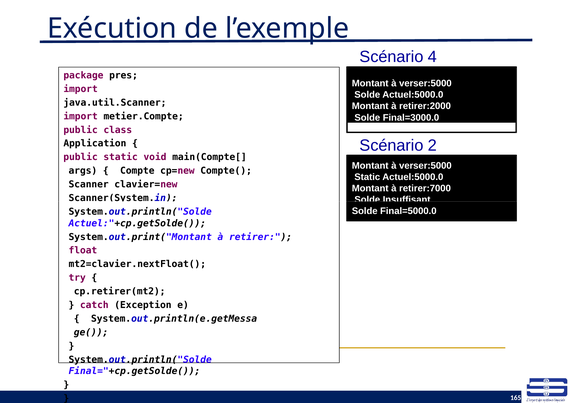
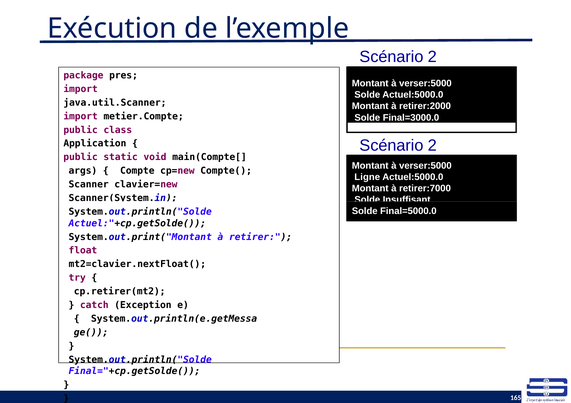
4 at (433, 57): 4 -> 2
Static at (367, 177): Static -> Ligne
